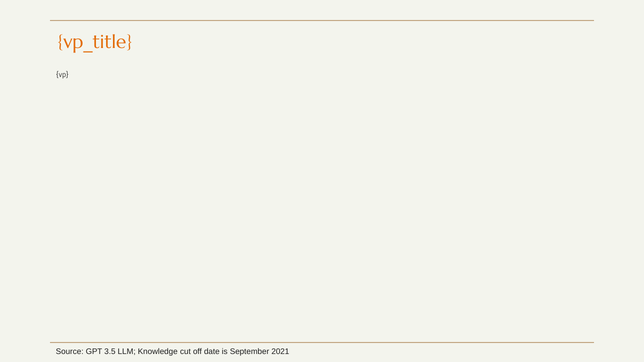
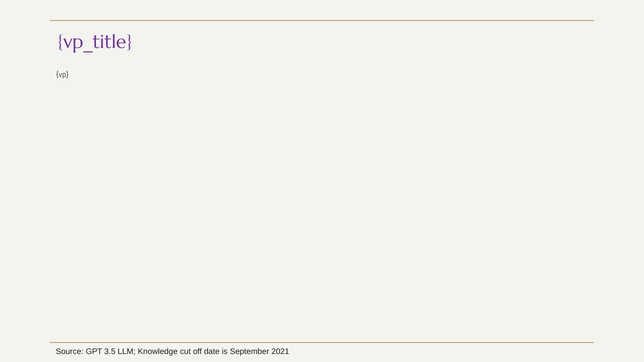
vp_title colour: orange -> purple
